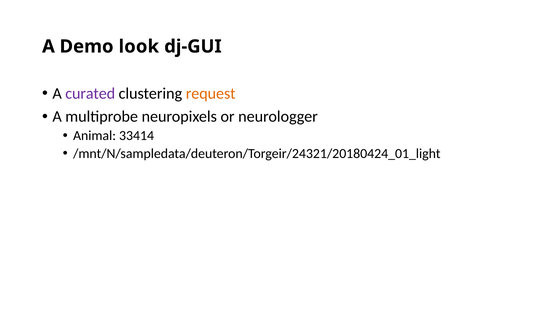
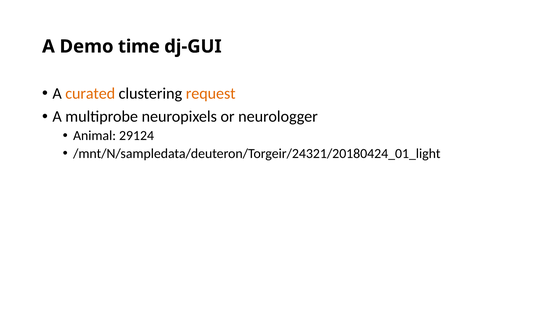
look: look -> time
curated colour: purple -> orange
33414: 33414 -> 29124
